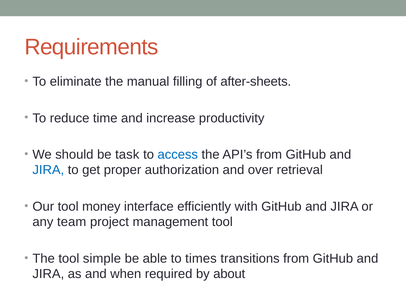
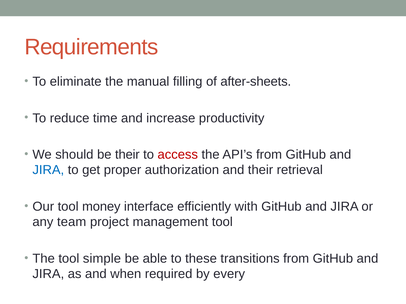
be task: task -> their
access colour: blue -> red
and over: over -> their
times: times -> these
about: about -> every
